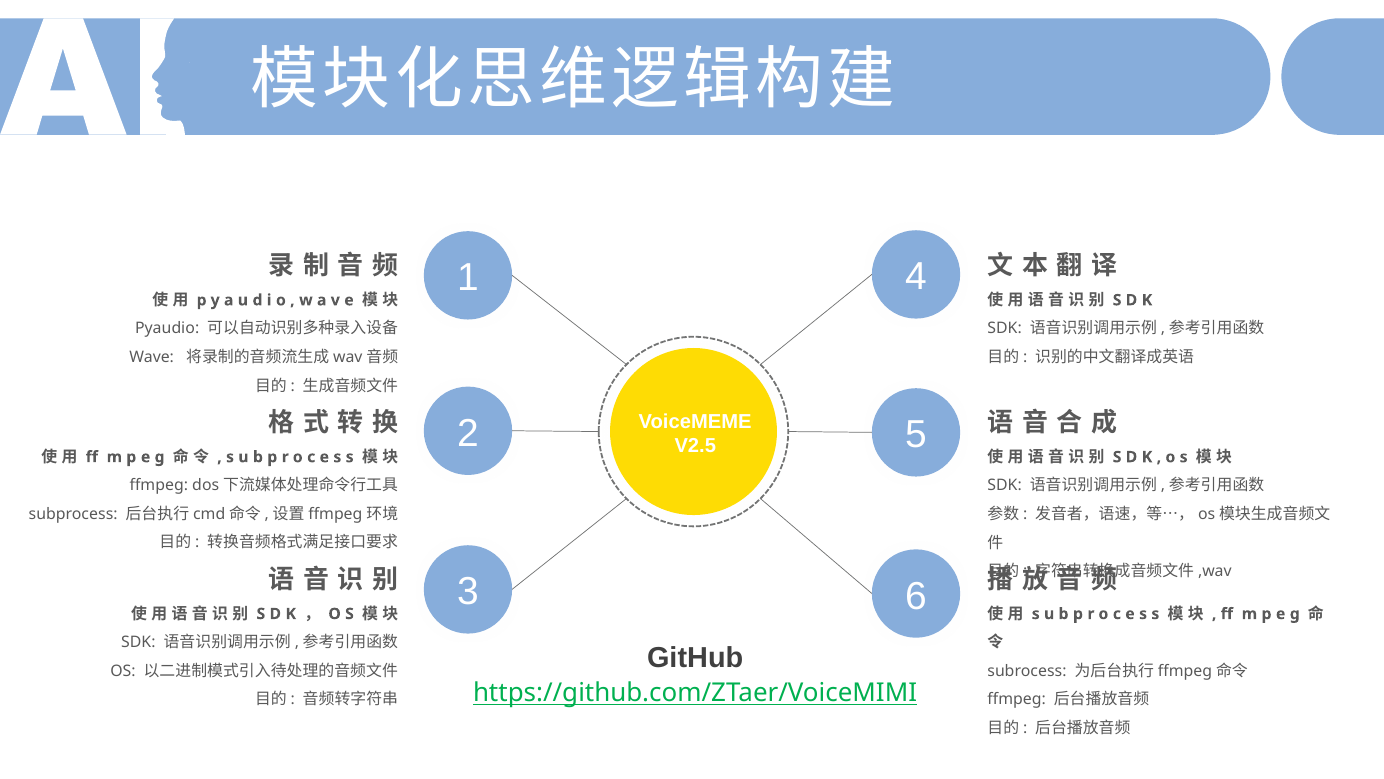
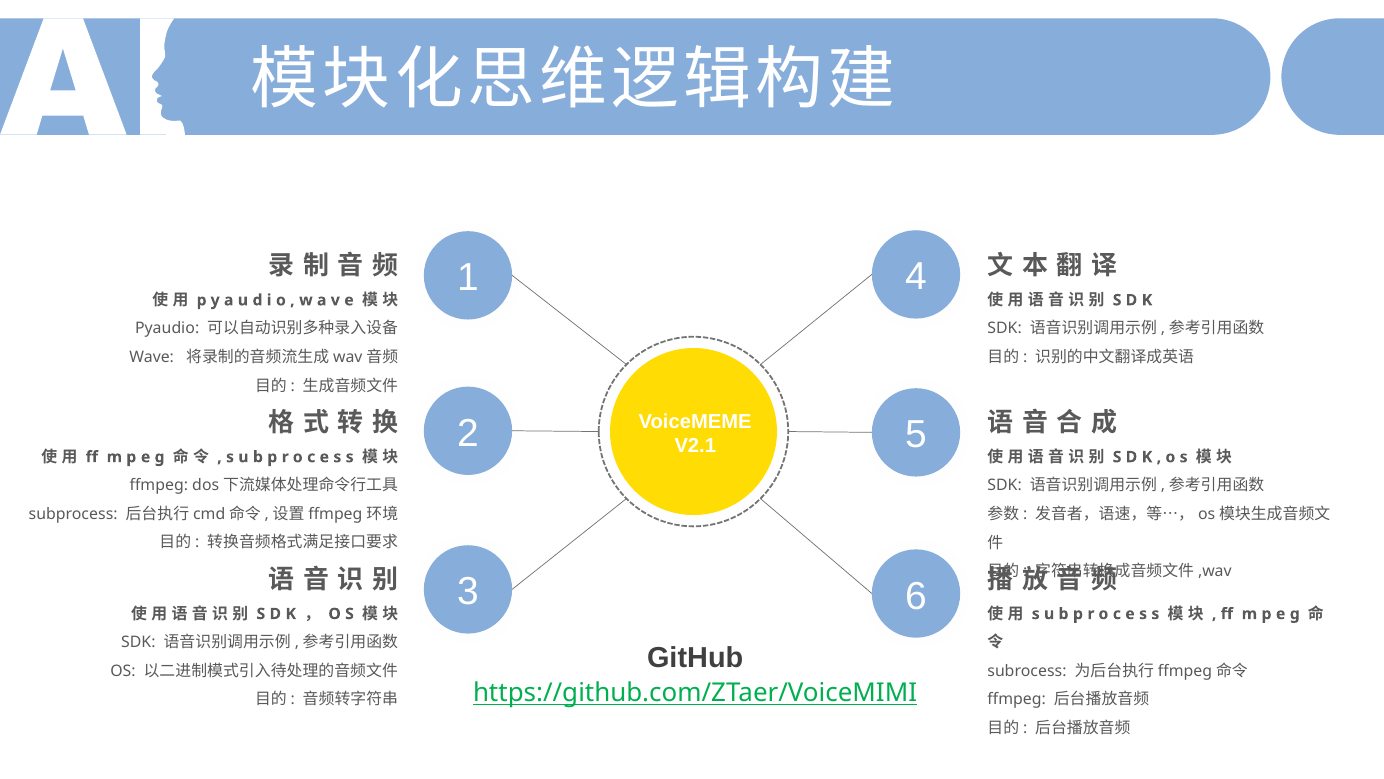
V2.5: V2.5 -> V2.1
